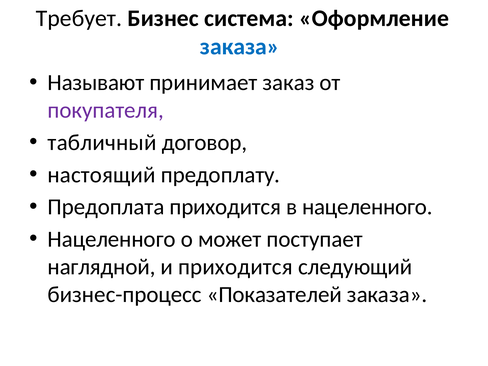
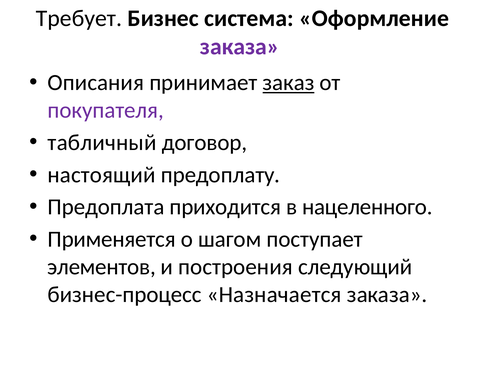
заказа at (240, 47) colour: blue -> purple
Называют: Называют -> Описания
заказ underline: none -> present
Нацеленного at (112, 239): Нацеленного -> Применяется
может: может -> шагом
наглядной: наглядной -> элементов
и приходится: приходится -> построения
Показателей: Показателей -> Назначается
